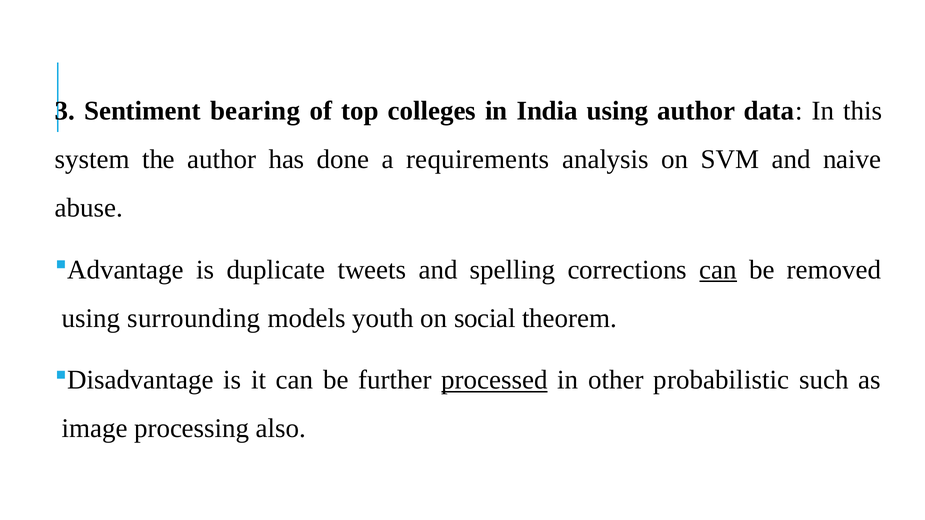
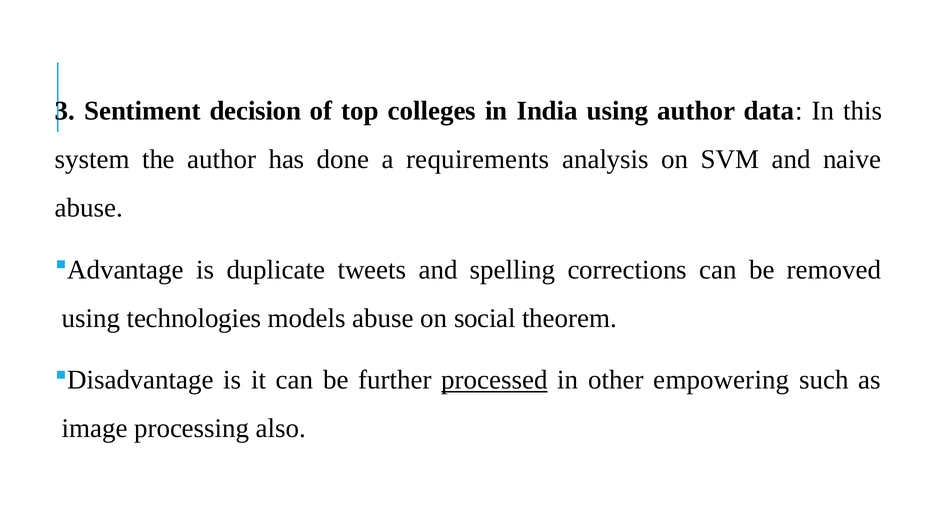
bearing: bearing -> decision
can at (718, 270) underline: present -> none
surrounding: surrounding -> technologies
models youth: youth -> abuse
probabilistic: probabilistic -> empowering
